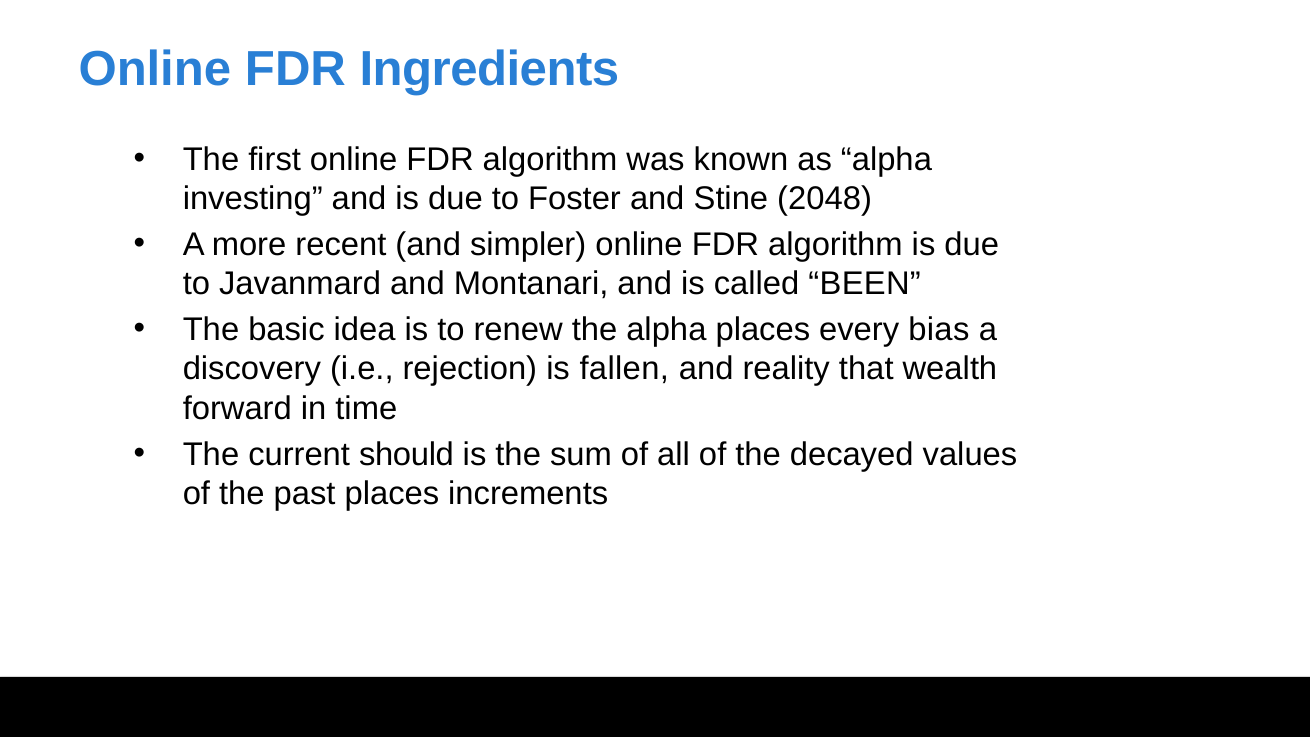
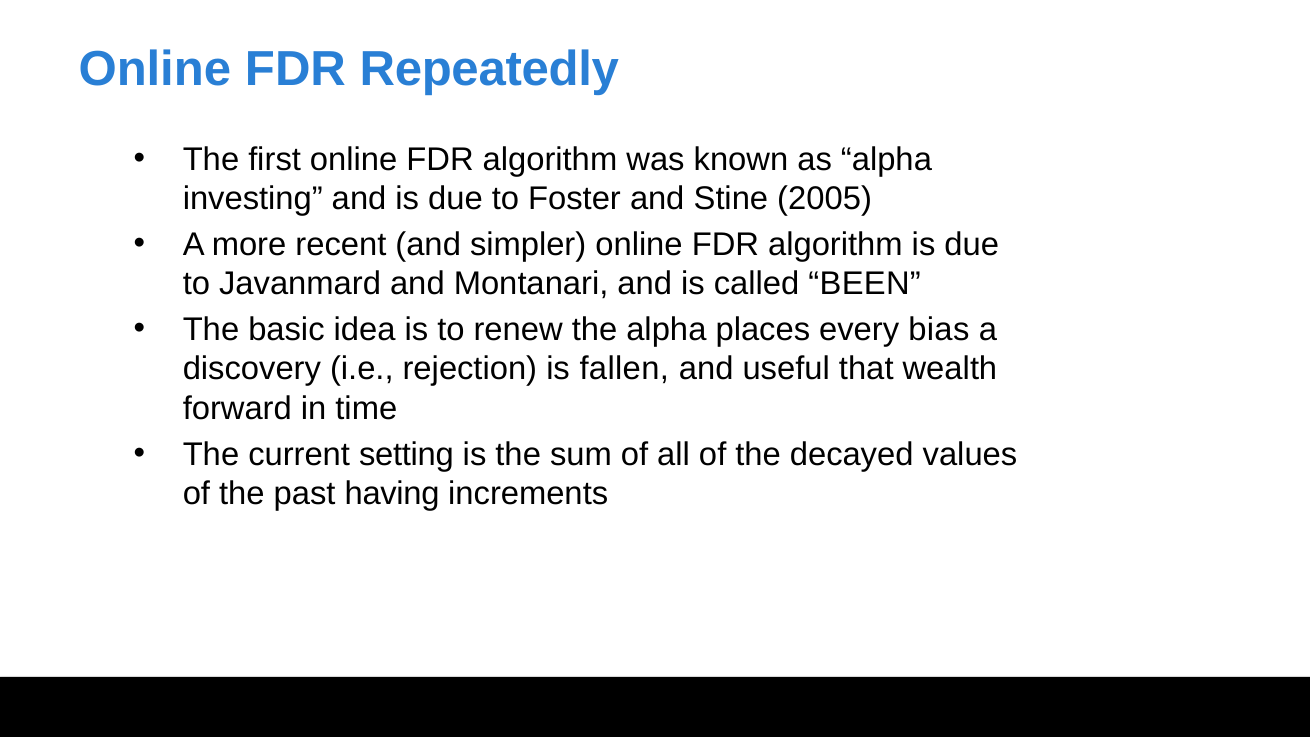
Ingredients: Ingredients -> Repeatedly
2048: 2048 -> 2005
reality: reality -> useful
should: should -> setting
past places: places -> having
